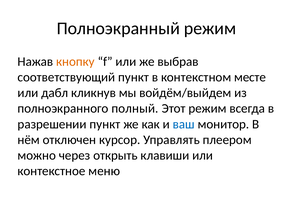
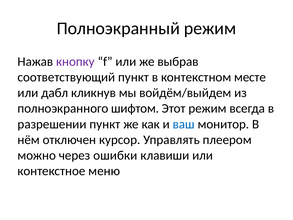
кнопку colour: orange -> purple
полный: полный -> шифтом
открыть: открыть -> ошибки
